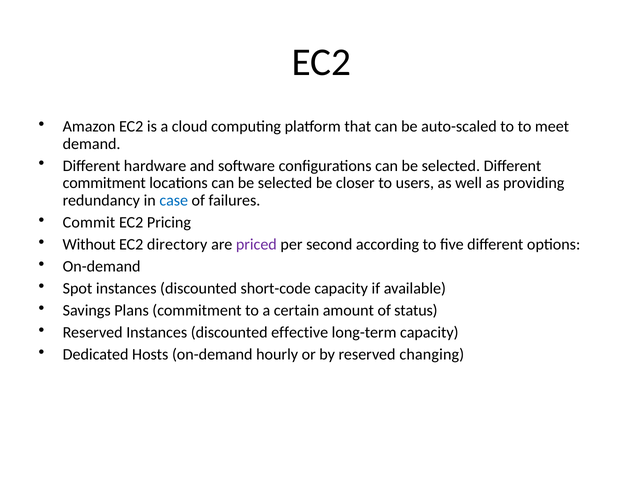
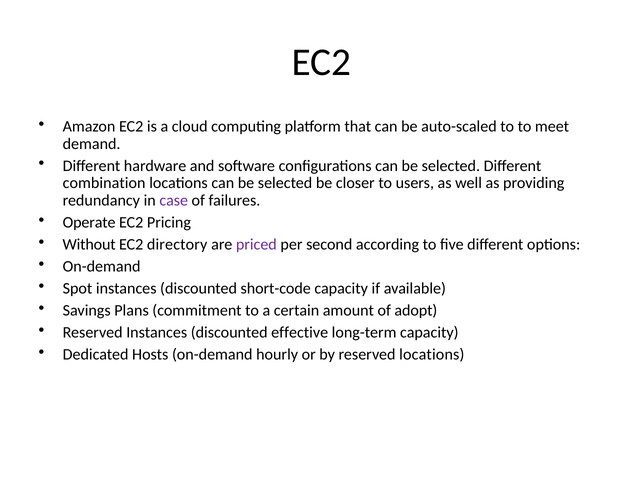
commitment at (104, 183): commitment -> combination
case colour: blue -> purple
Commit: Commit -> Operate
status: status -> adopt
reserved changing: changing -> locations
